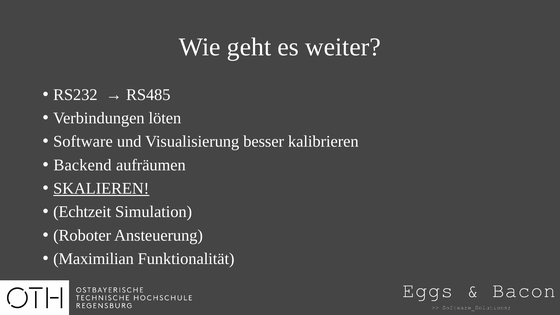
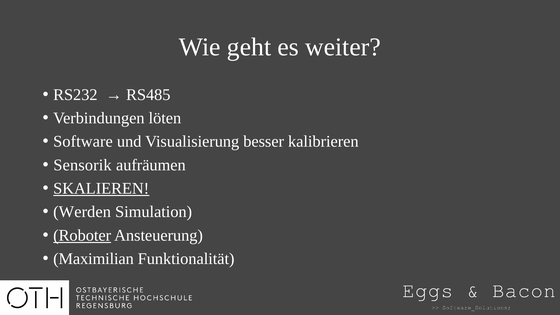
Backend: Backend -> Sensorik
Echtzeit: Echtzeit -> Werden
Roboter underline: none -> present
